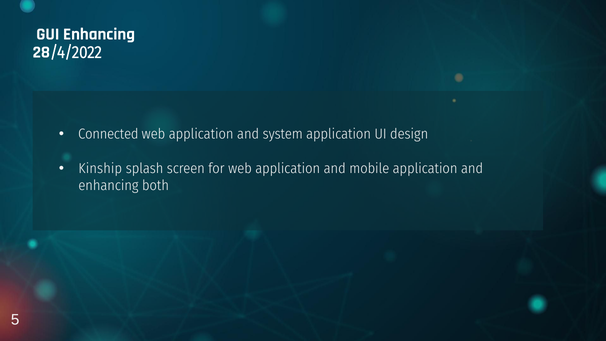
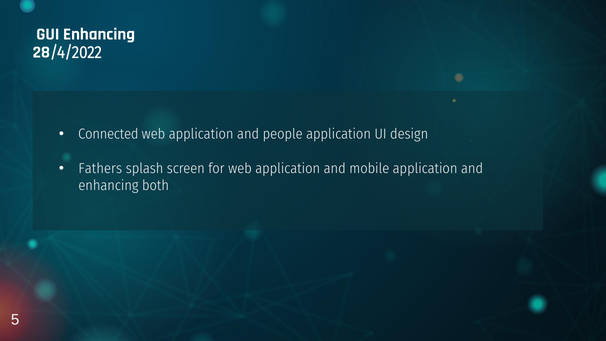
system: system -> people
Kinship: Kinship -> Fathers
